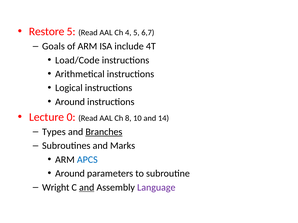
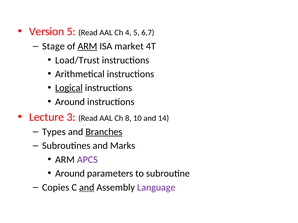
Restore: Restore -> Version
Goals: Goals -> Stage
ARM at (87, 46) underline: none -> present
include: include -> market
Load/Code: Load/Code -> Load/Trust
Logical underline: none -> present
0: 0 -> 3
APCS colour: blue -> purple
Wright: Wright -> Copies
